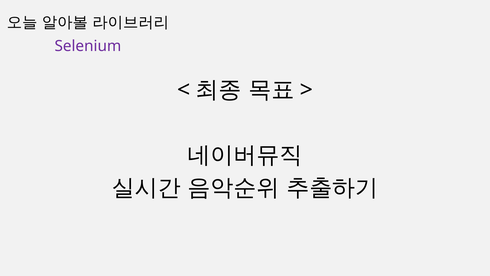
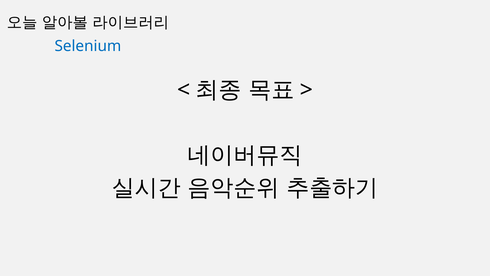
Selenium colour: purple -> blue
